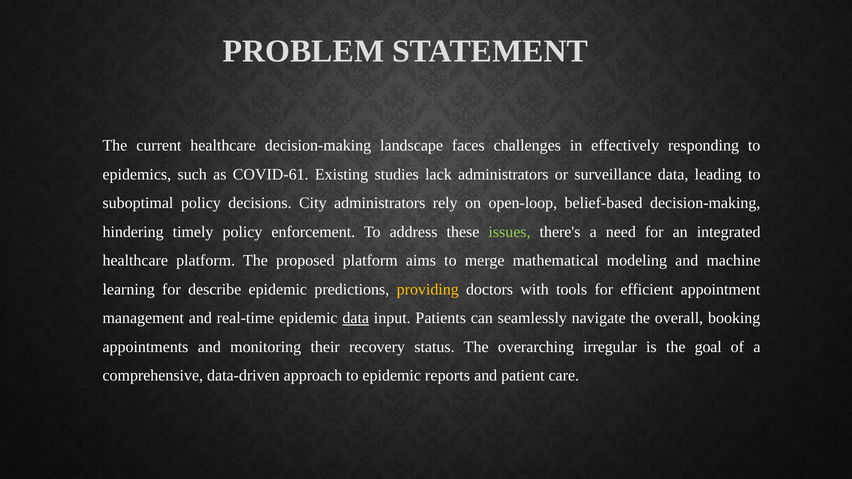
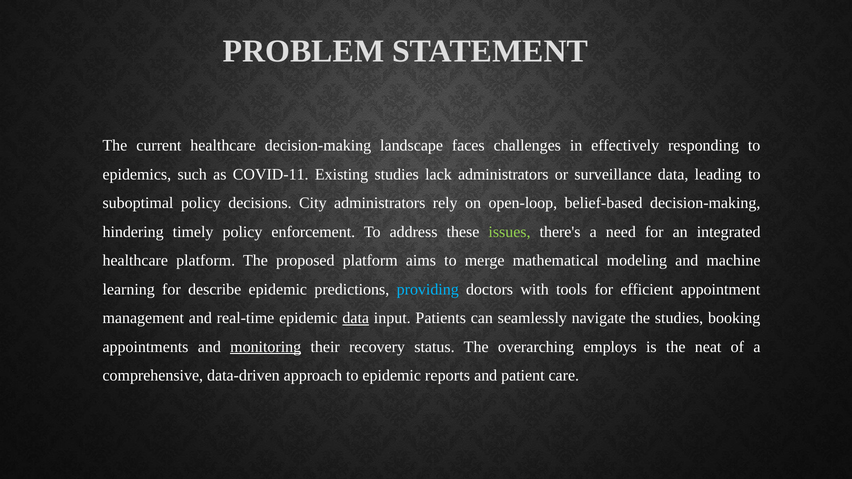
COVID-61: COVID-61 -> COVID-11
providing colour: yellow -> light blue
the overall: overall -> studies
monitoring underline: none -> present
irregular: irregular -> employs
goal: goal -> neat
